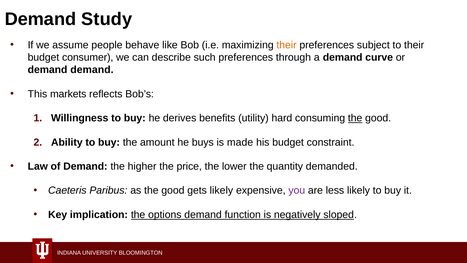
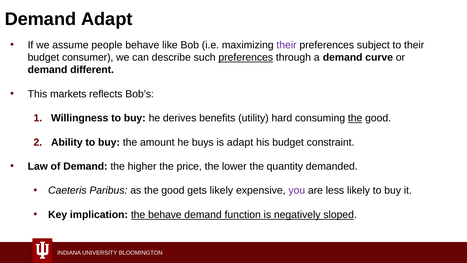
Demand Study: Study -> Adapt
their at (287, 45) colour: orange -> purple
preferences at (246, 57) underline: none -> present
demand demand: demand -> different
is made: made -> adapt
the options: options -> behave
